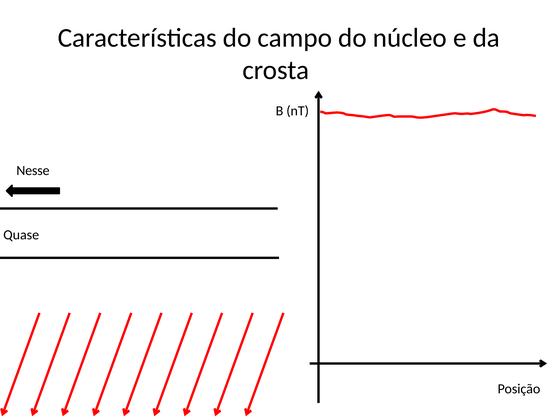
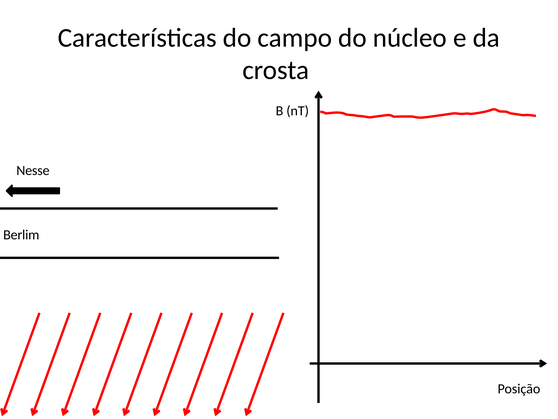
Quase: Quase -> Berlim
